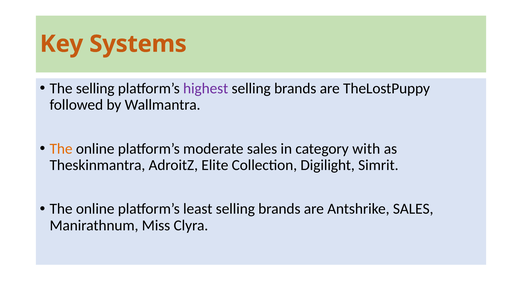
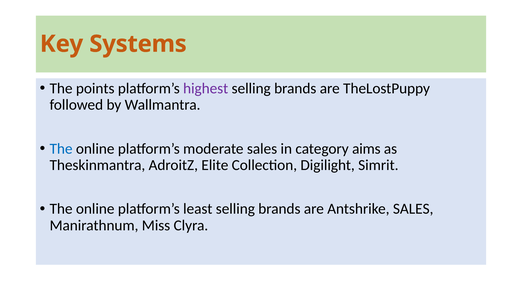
The selling: selling -> points
The at (61, 148) colour: orange -> blue
with: with -> aims
